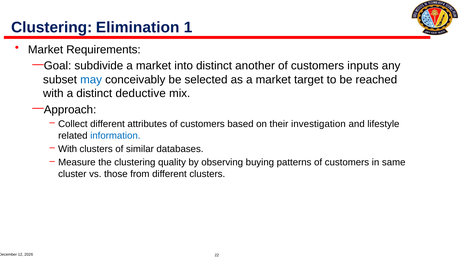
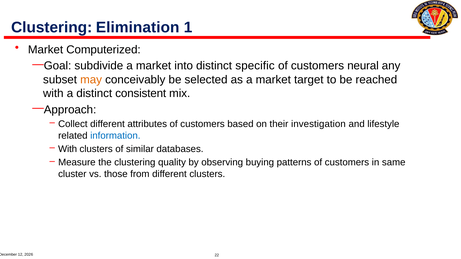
Requirements: Requirements -> Computerized
another: another -> specific
inputs: inputs -> neural
may colour: blue -> orange
deductive: deductive -> consistent
